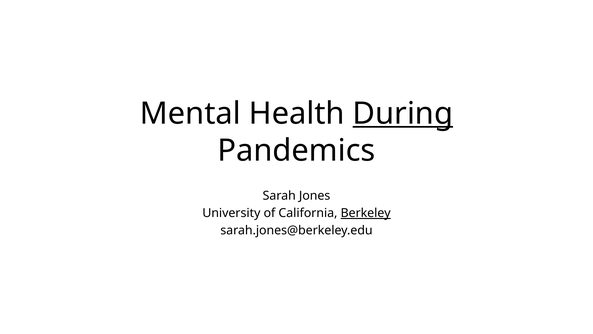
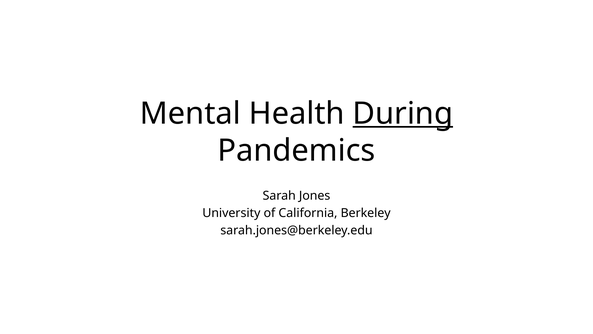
Berkeley underline: present -> none
